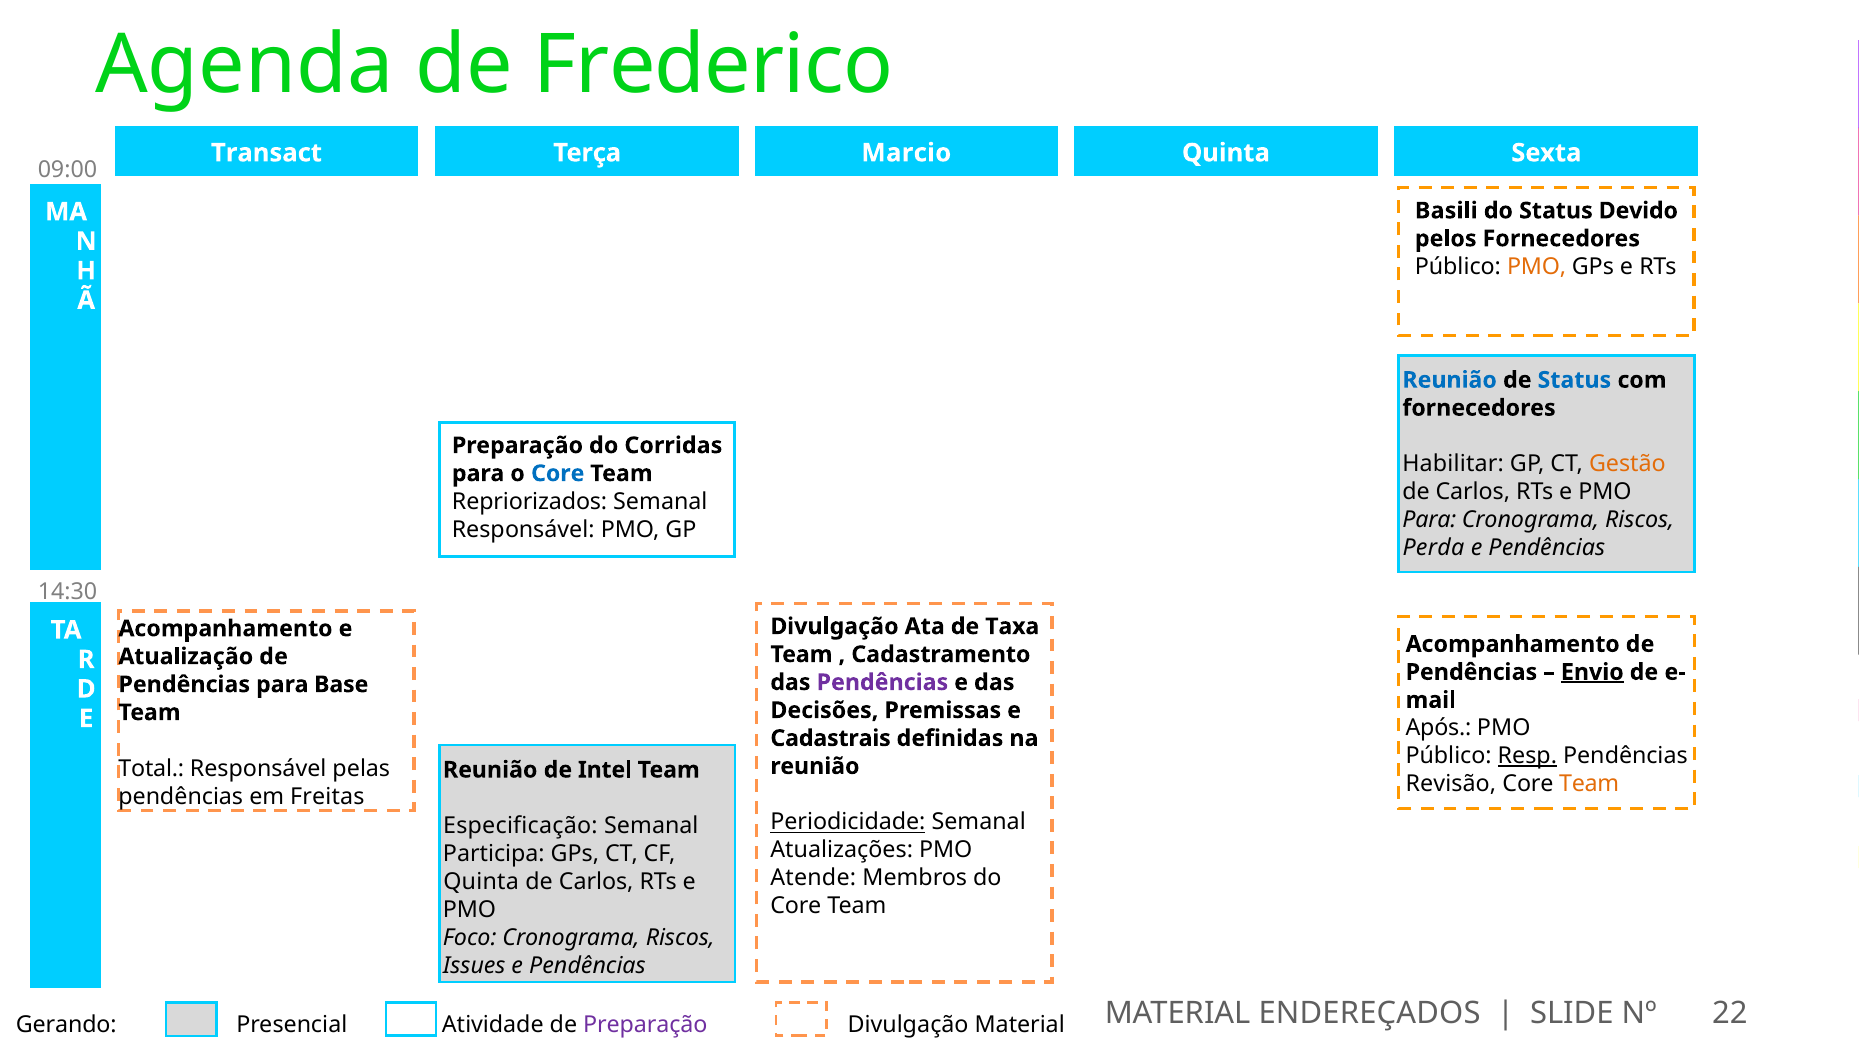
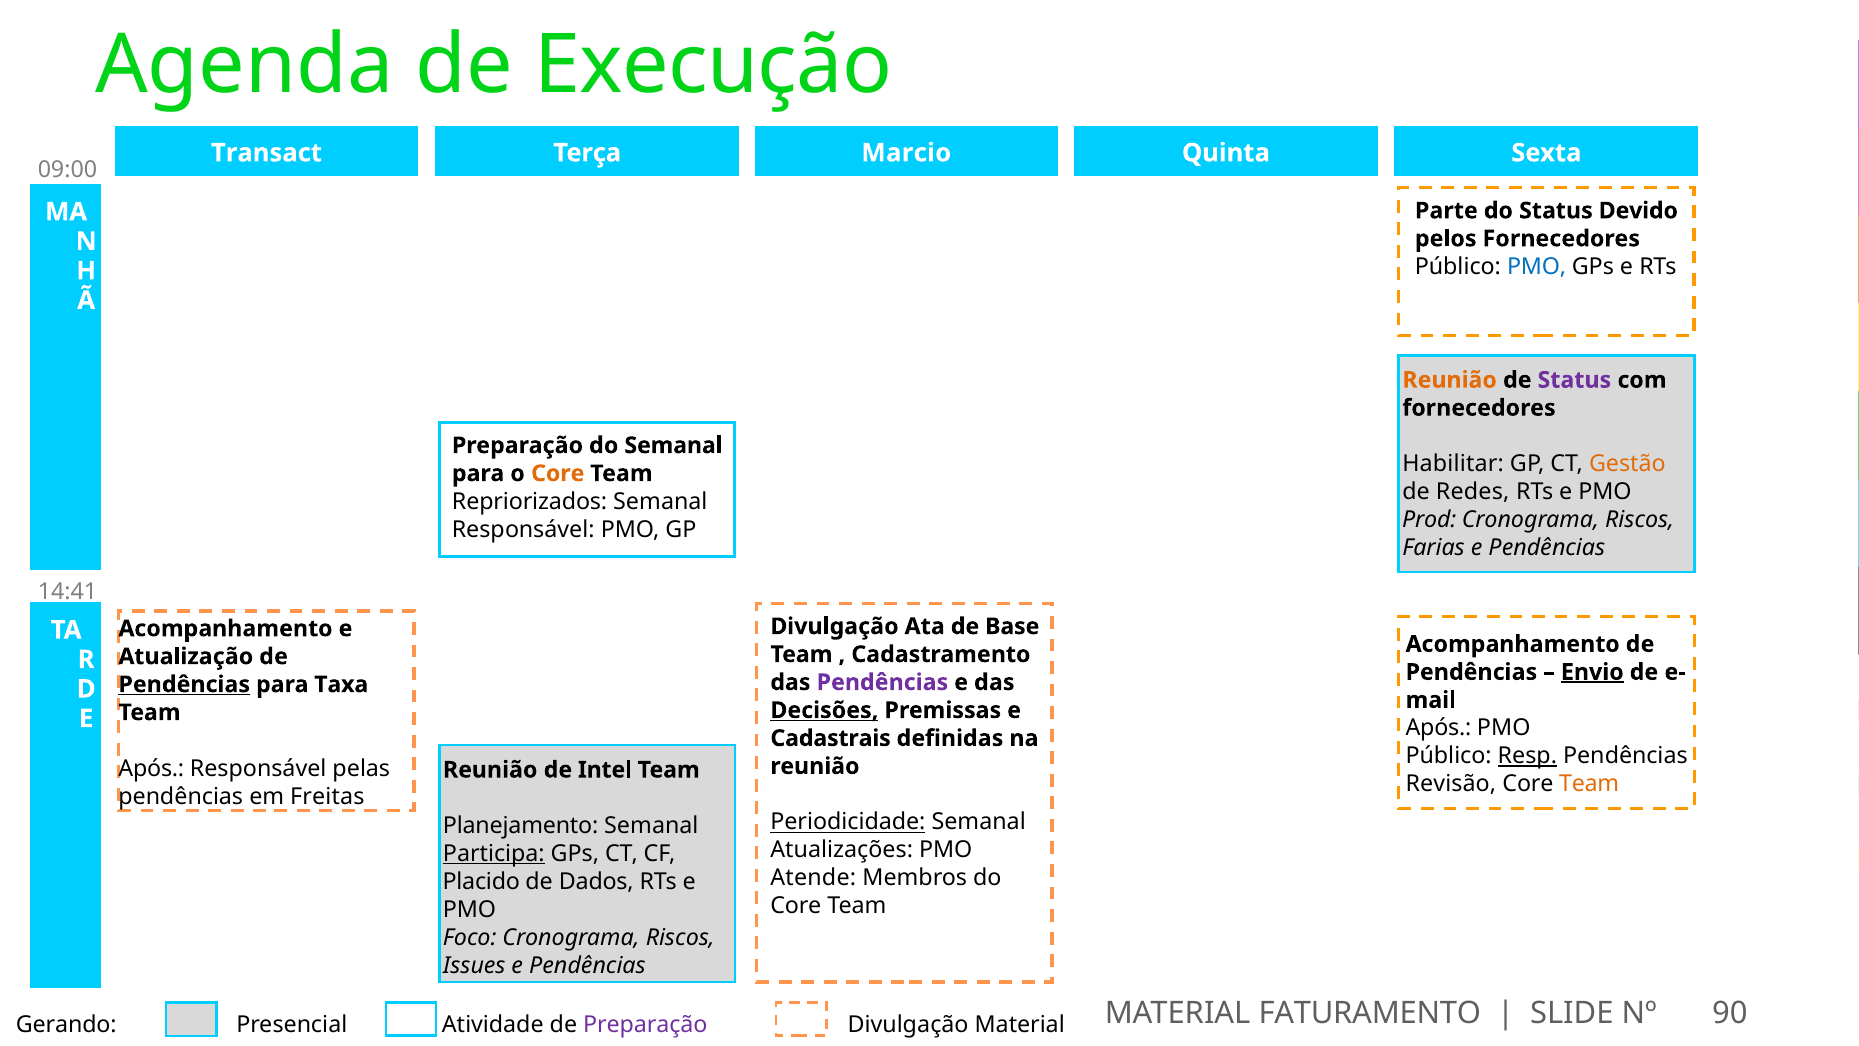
Frederico: Frederico -> Execução
Basili: Basili -> Parte
PMO at (1537, 267) colour: orange -> blue
Reunião at (1450, 380) colour: blue -> orange
Status at (1574, 380) colour: blue -> purple
do Corridas: Corridas -> Semanal
Core at (558, 473) colour: blue -> orange
Carlos at (1473, 492): Carlos -> Redes
Para at (1429, 520): Para -> Prod
Perda: Perda -> Farias
14:30: 14:30 -> 14:41
Taxa: Taxa -> Base
Pendências at (184, 684) underline: none -> present
Base: Base -> Taxa
Decisões underline: none -> present
Total at (151, 768): Total -> Após
Especificação: Especificação -> Planejamento
Participa underline: none -> present
Quinta at (481, 881): Quinta -> Placido
Carlos at (596, 881): Carlos -> Dados
ENDEREÇADOS: ENDEREÇADOS -> FATURAMENTO
22: 22 -> 90
